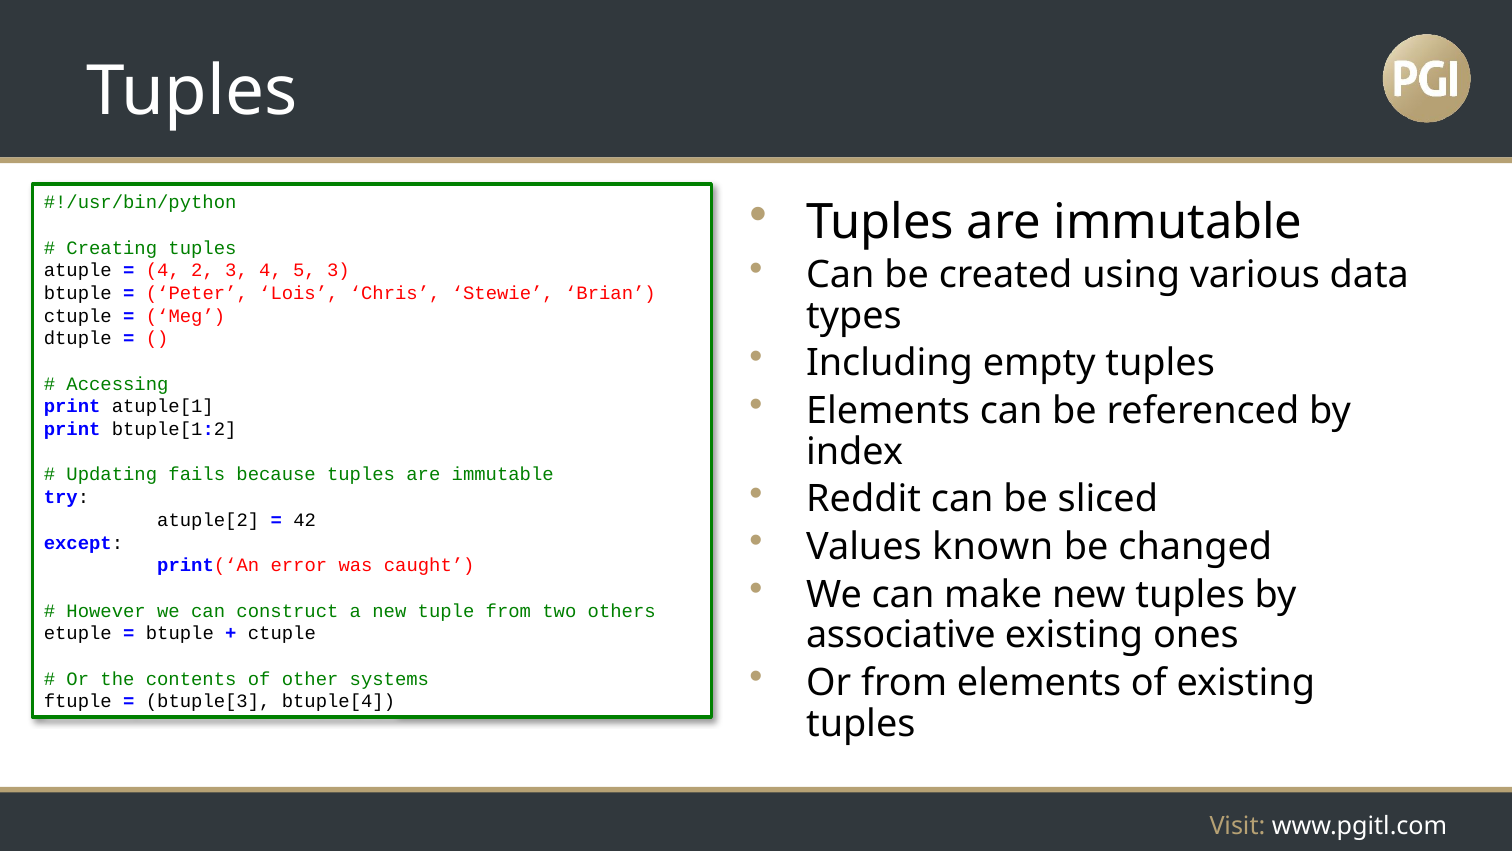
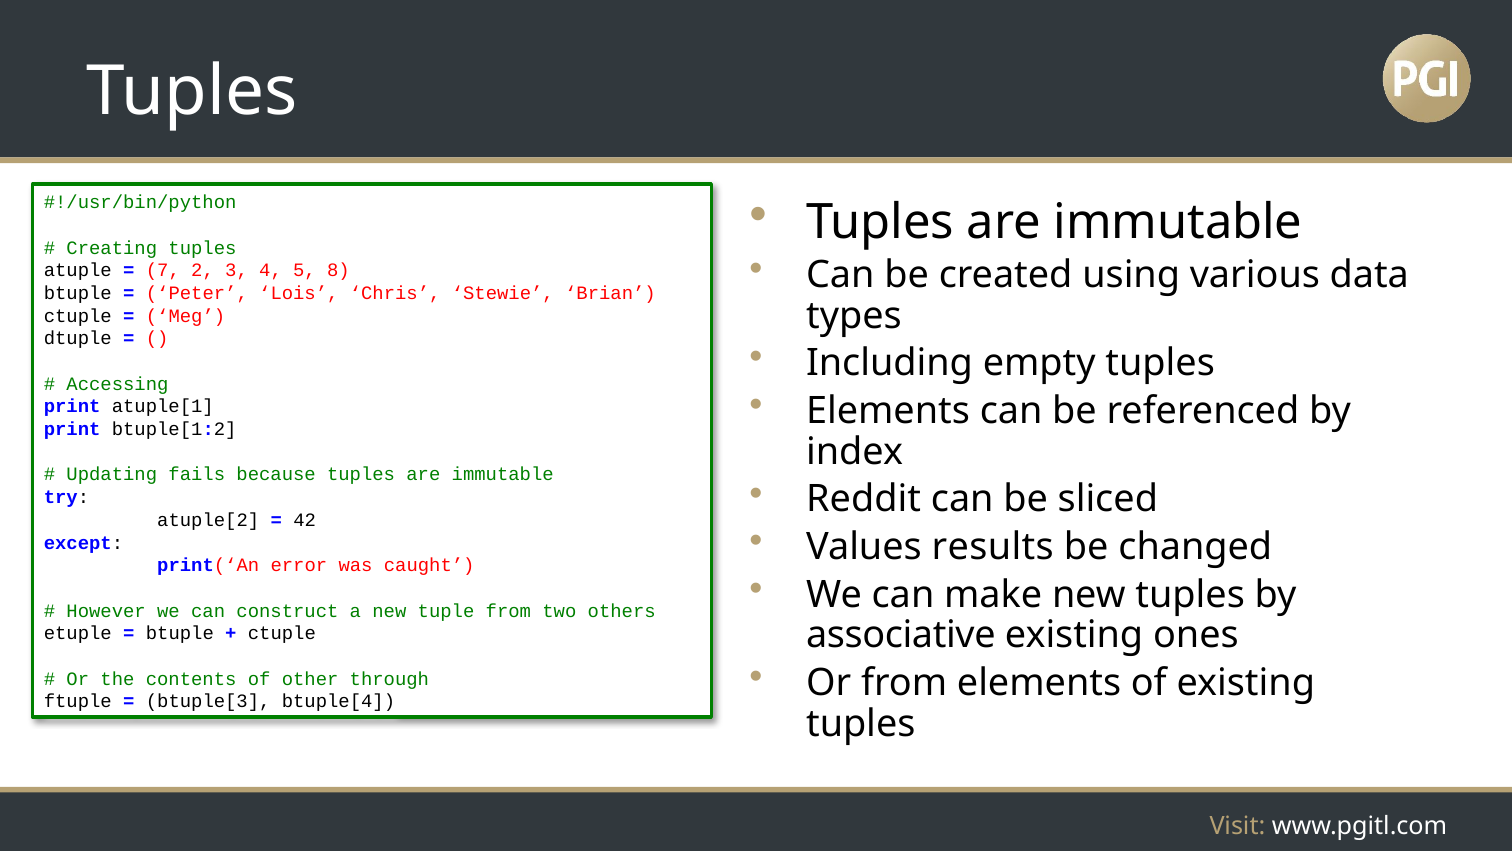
4 at (163, 270): 4 -> 7
5 3: 3 -> 8
known: known -> results
systems: systems -> through
